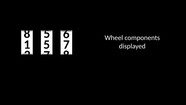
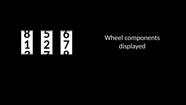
1 5: 5 -> 2
